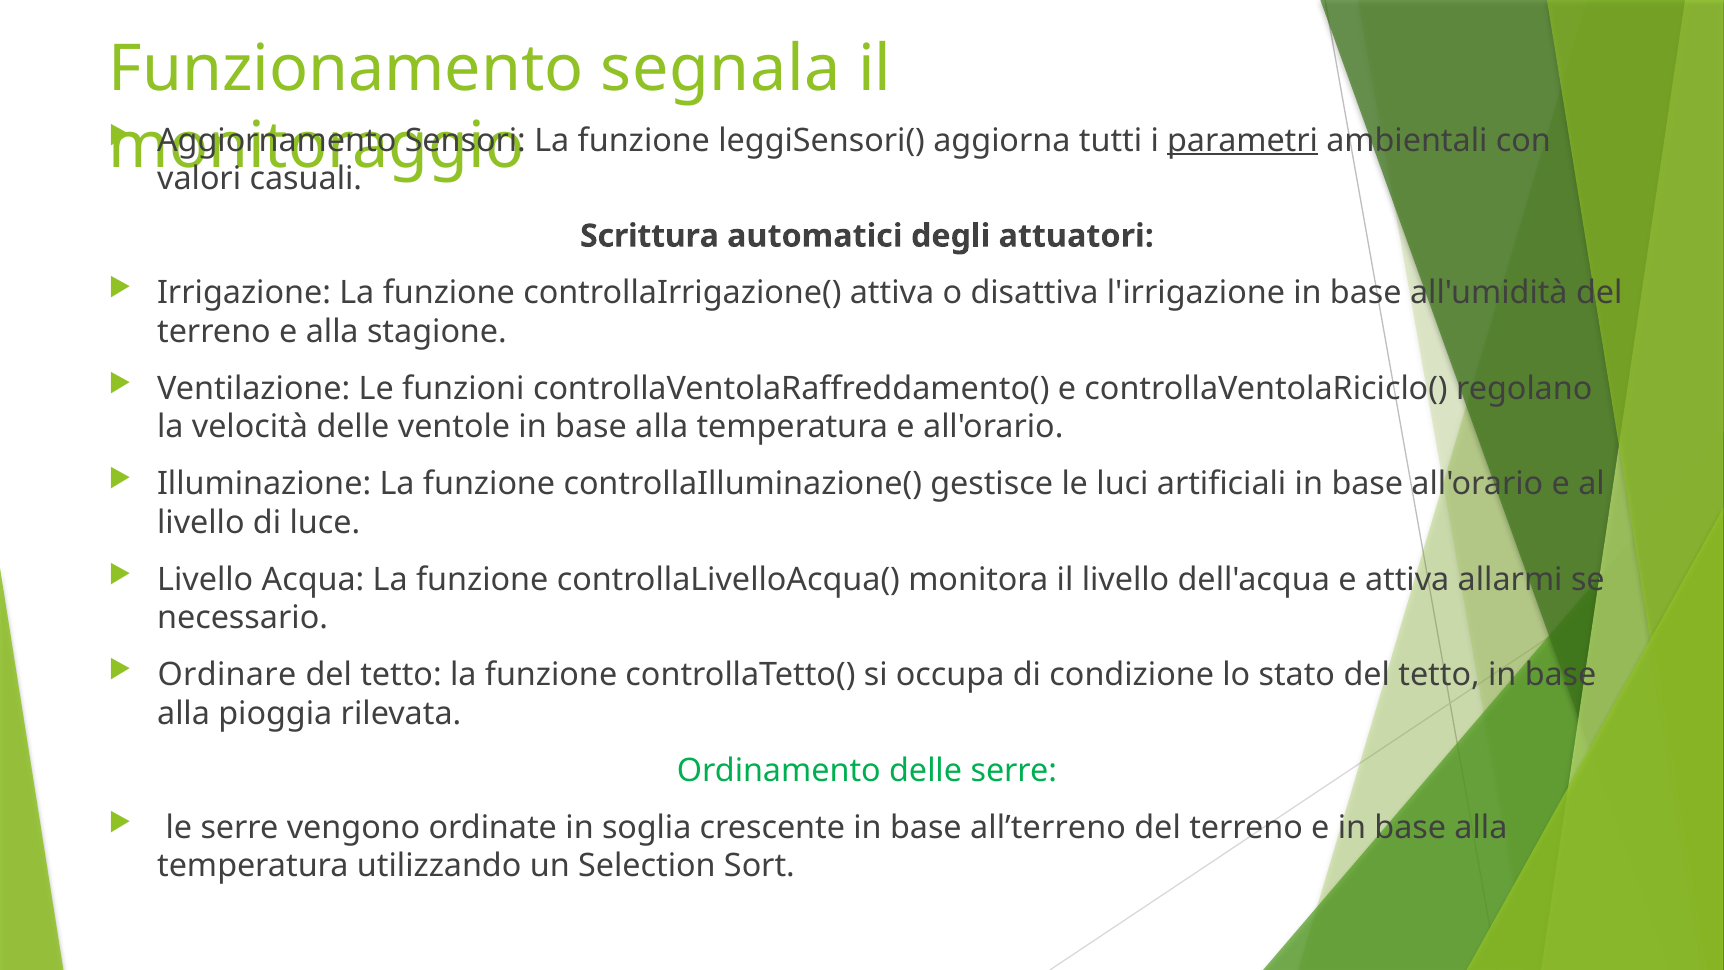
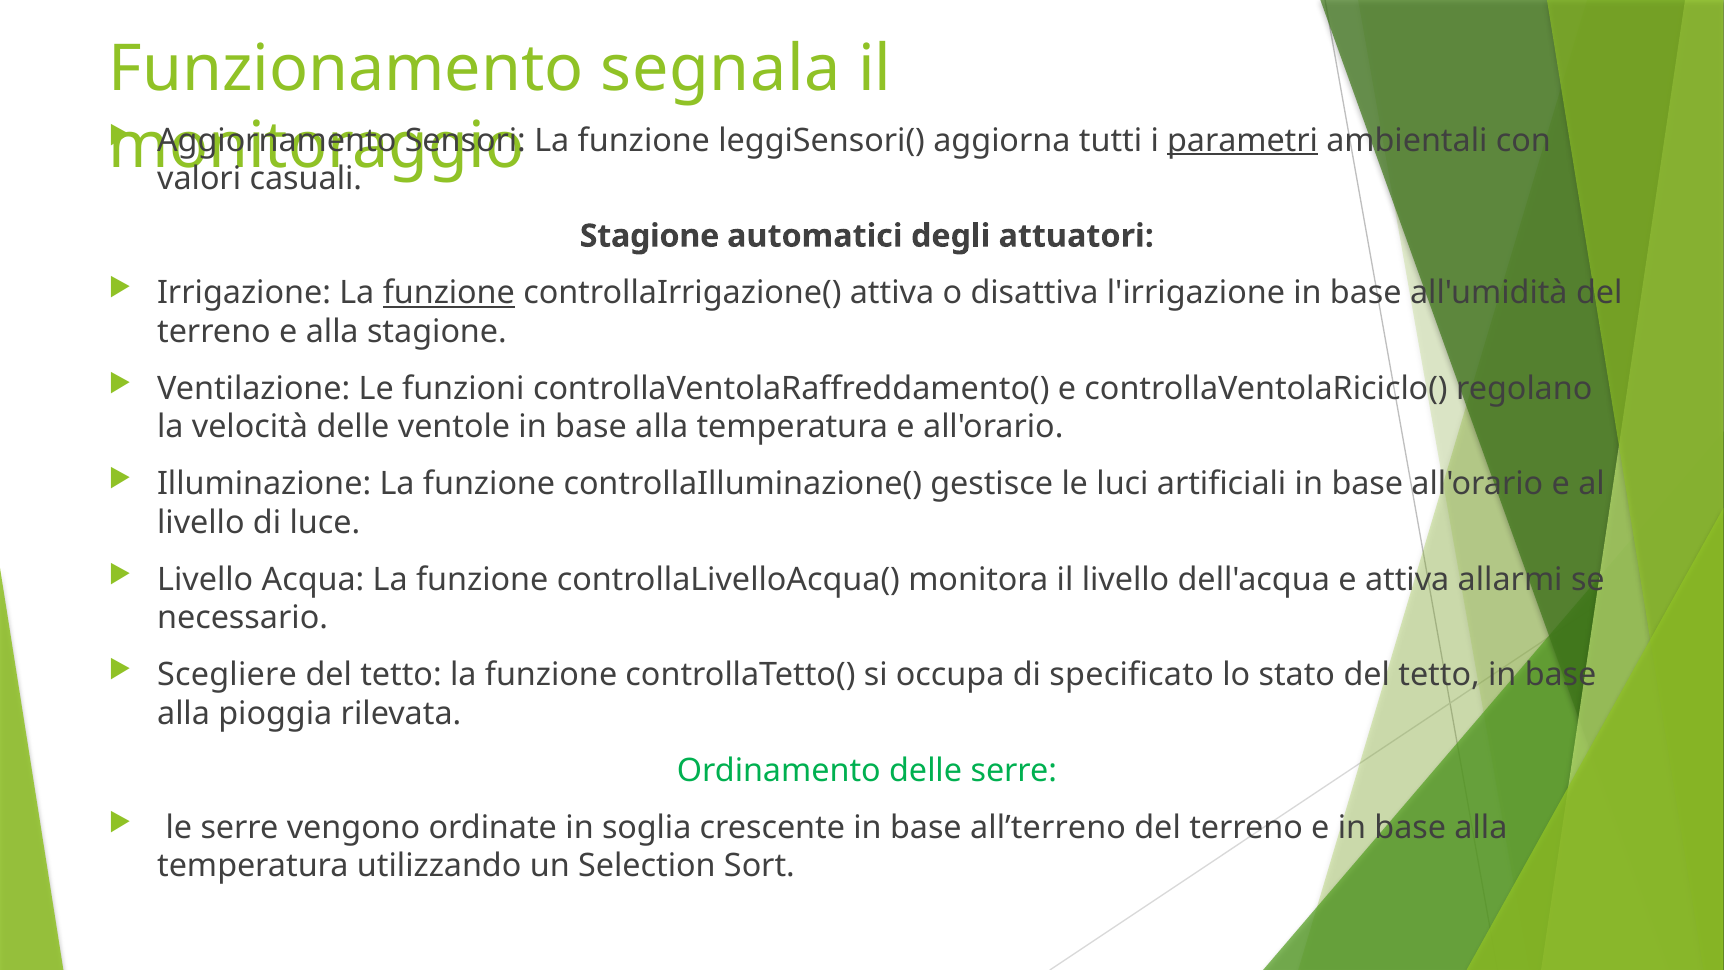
Scrittura at (650, 236): Scrittura -> Stagione
funzione at (449, 293) underline: none -> present
Ordinare: Ordinare -> Scegliere
condizione: condizione -> specificato
